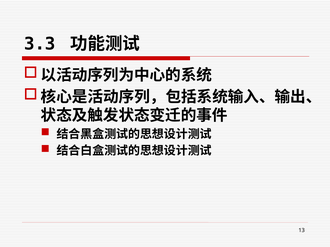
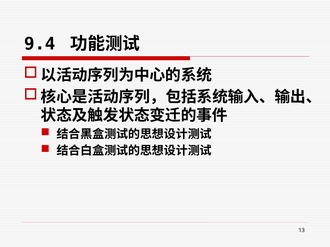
3.3: 3.3 -> 9.4
